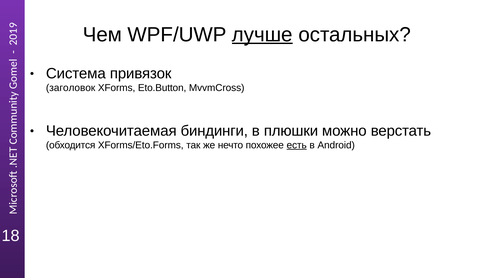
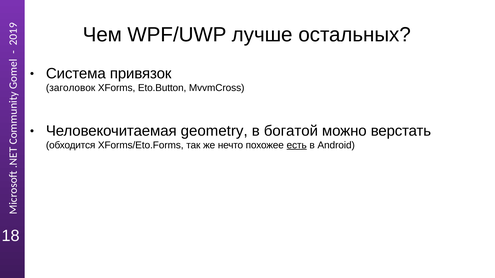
лучше underline: present -> none
биндинги: биндинги -> geometry
плюшки: плюшки -> богатой
